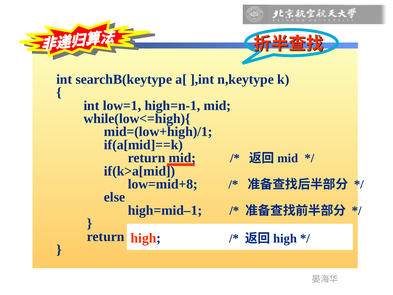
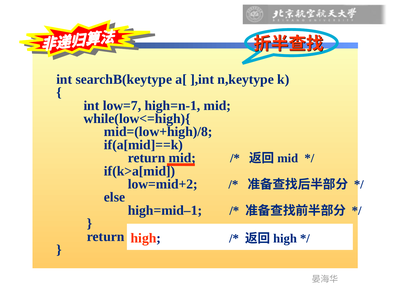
low=1: low=1 -> low=7
mid=(low+high)/1: mid=(low+high)/1 -> mid=(low+high)/8
low=mid+8: low=mid+8 -> low=mid+2
